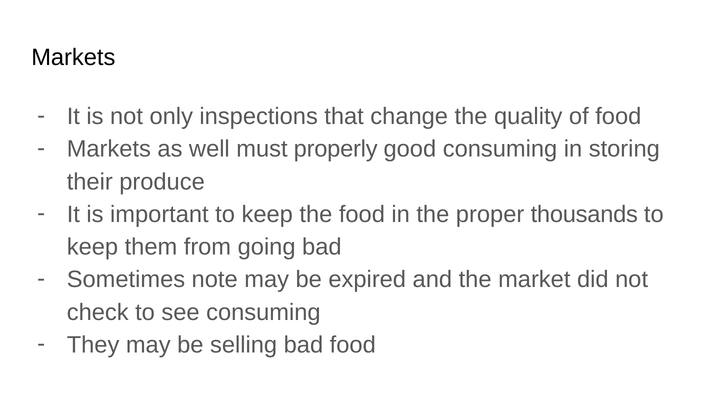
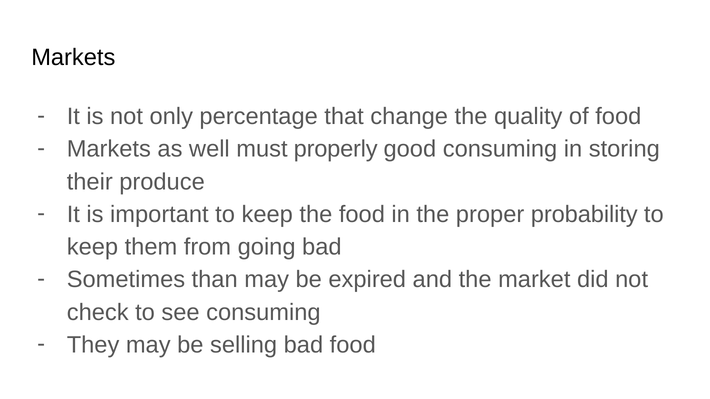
inspections: inspections -> percentage
thousands: thousands -> probability
note: note -> than
